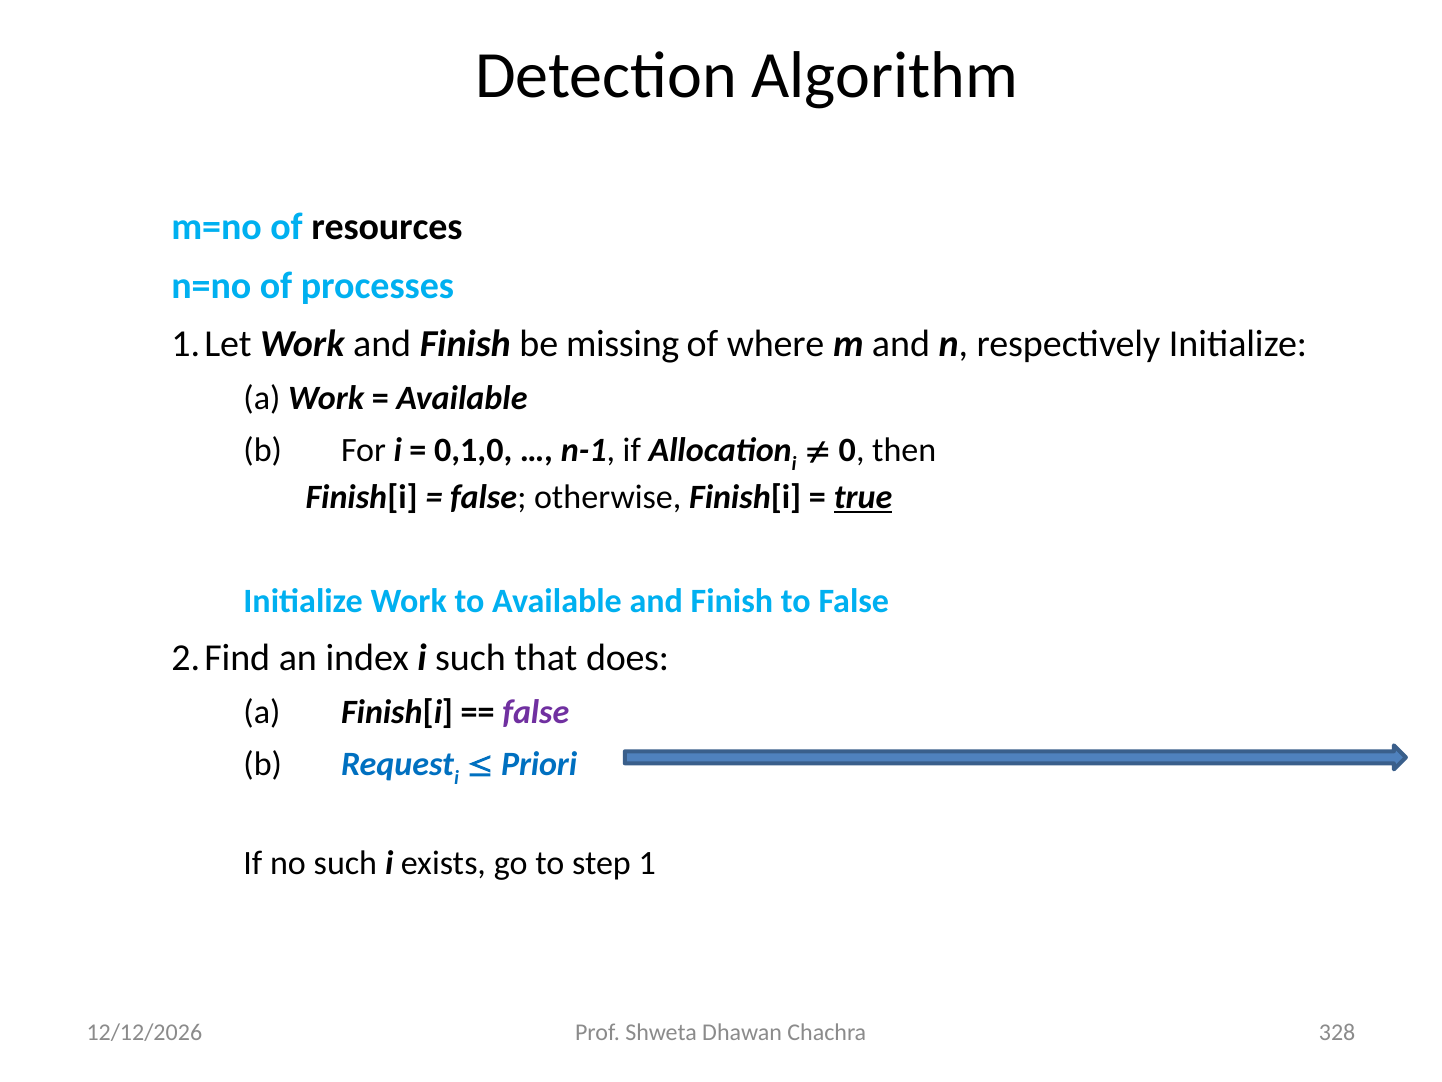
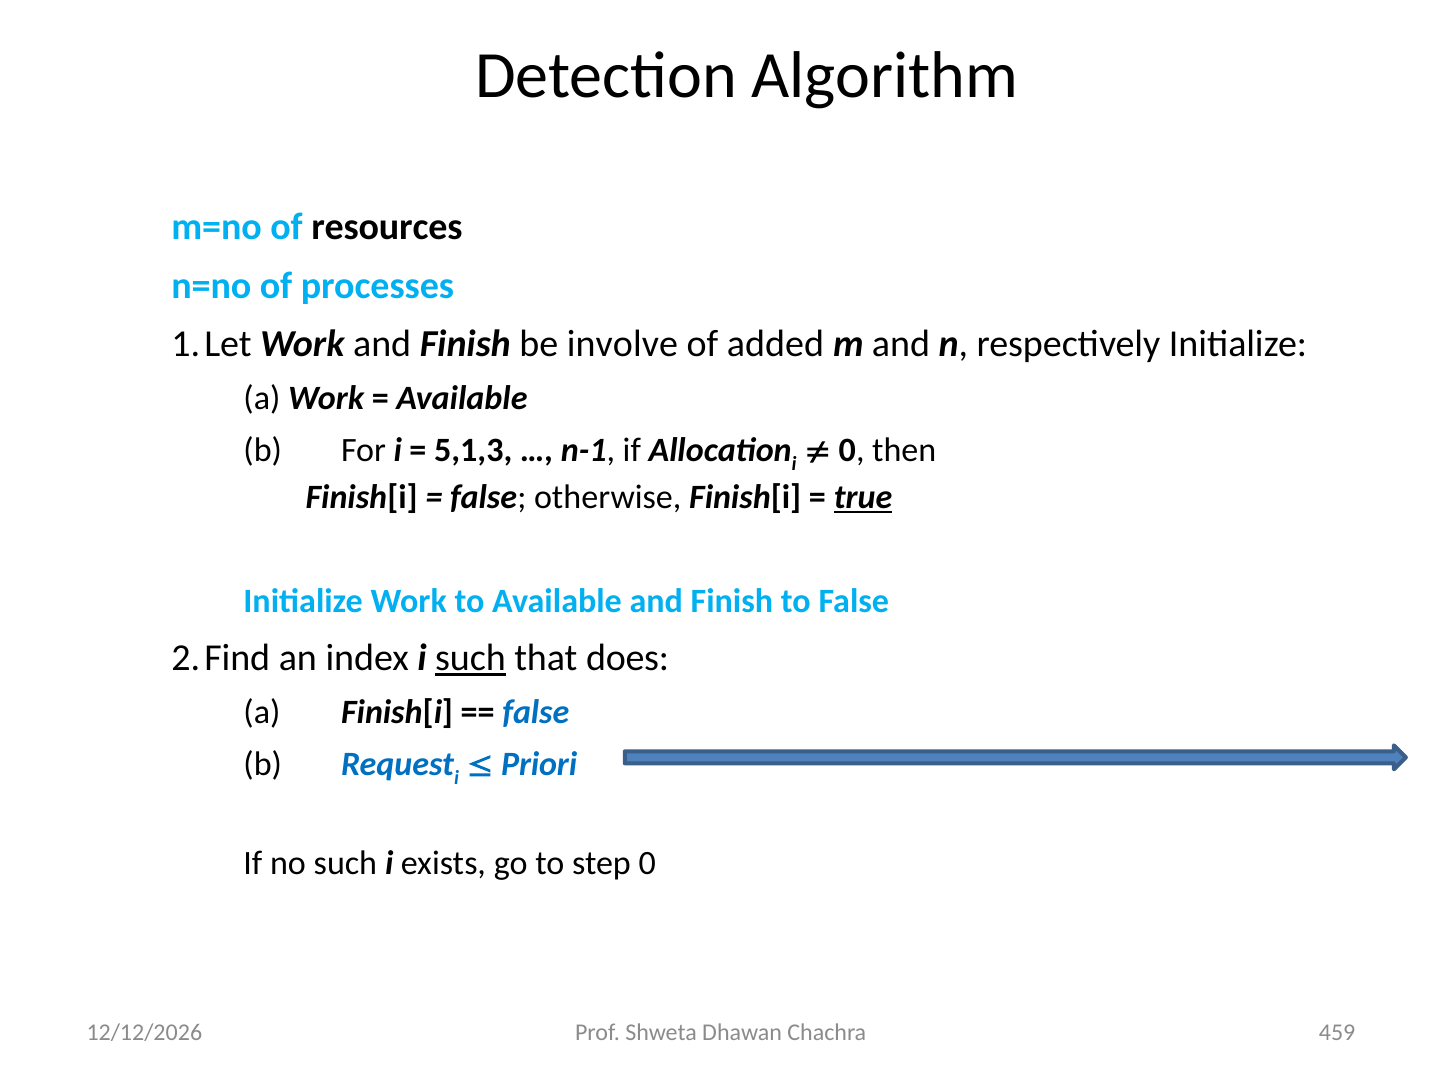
missing: missing -> involve
where: where -> added
0,1,0: 0,1,0 -> 5,1,3
such at (470, 658) underline: none -> present
false at (536, 712) colour: purple -> blue
step 1: 1 -> 0
328: 328 -> 459
